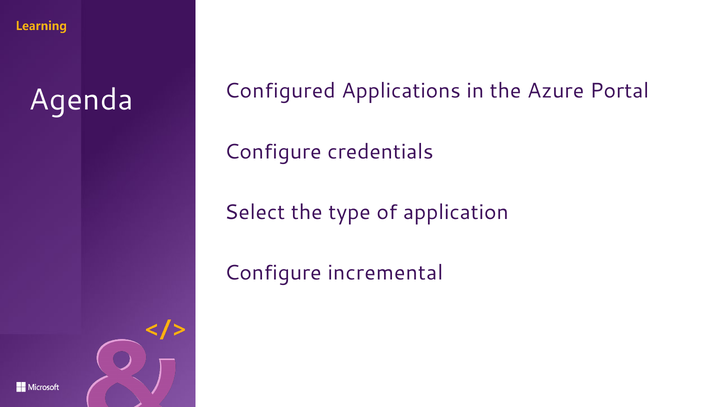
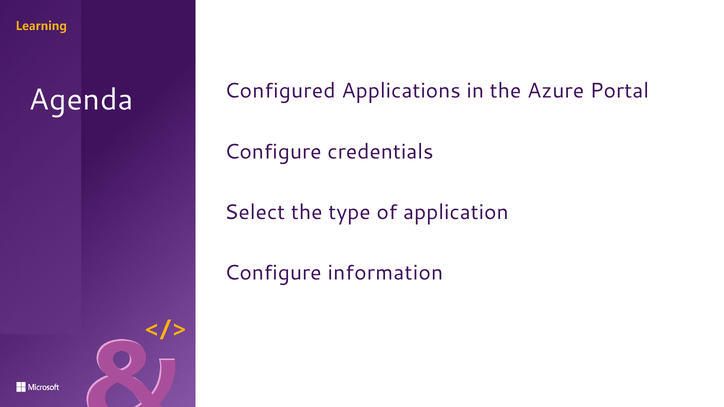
incremental: incremental -> information
